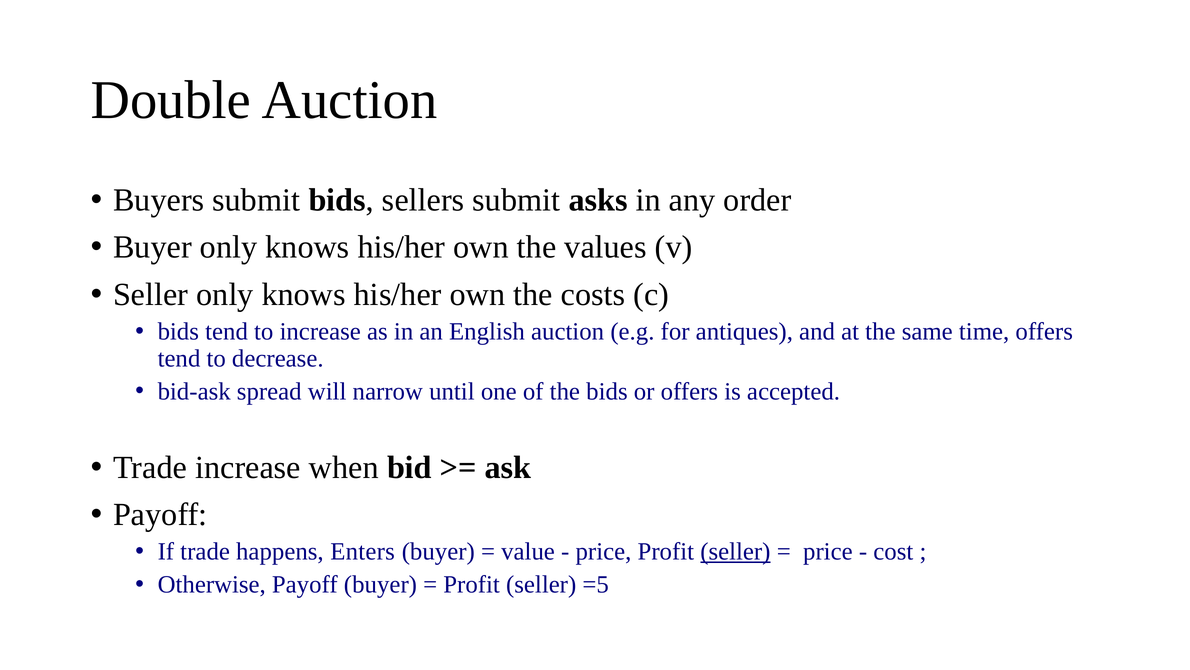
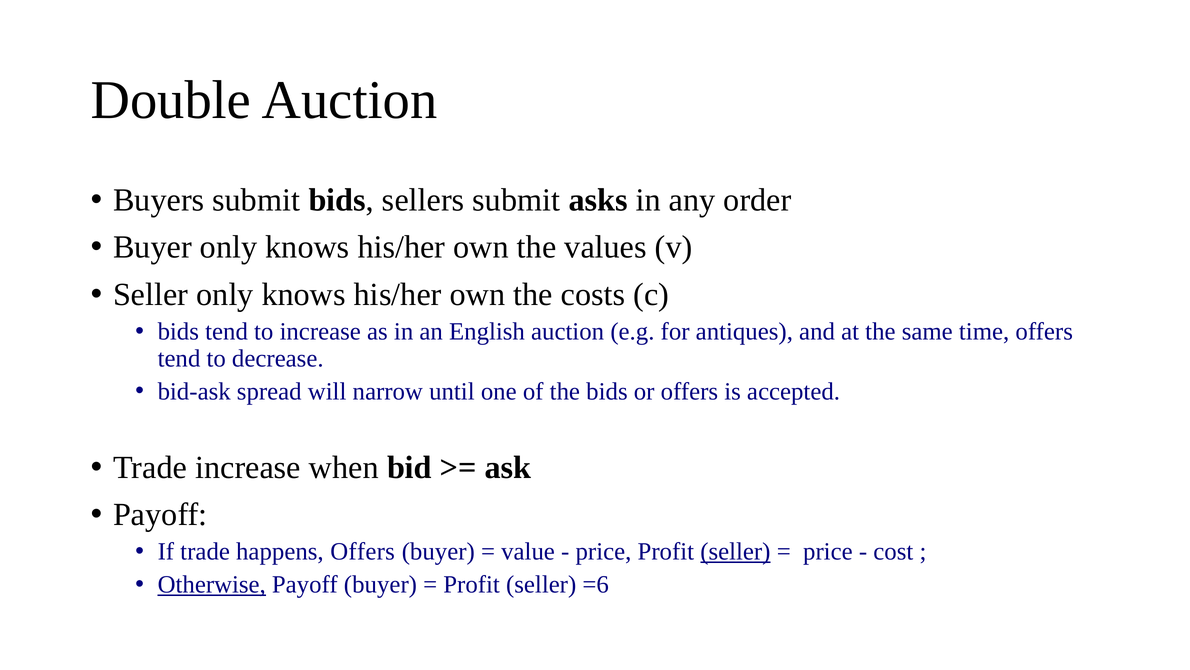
happens Enters: Enters -> Offers
Otherwise underline: none -> present
=5: =5 -> =6
